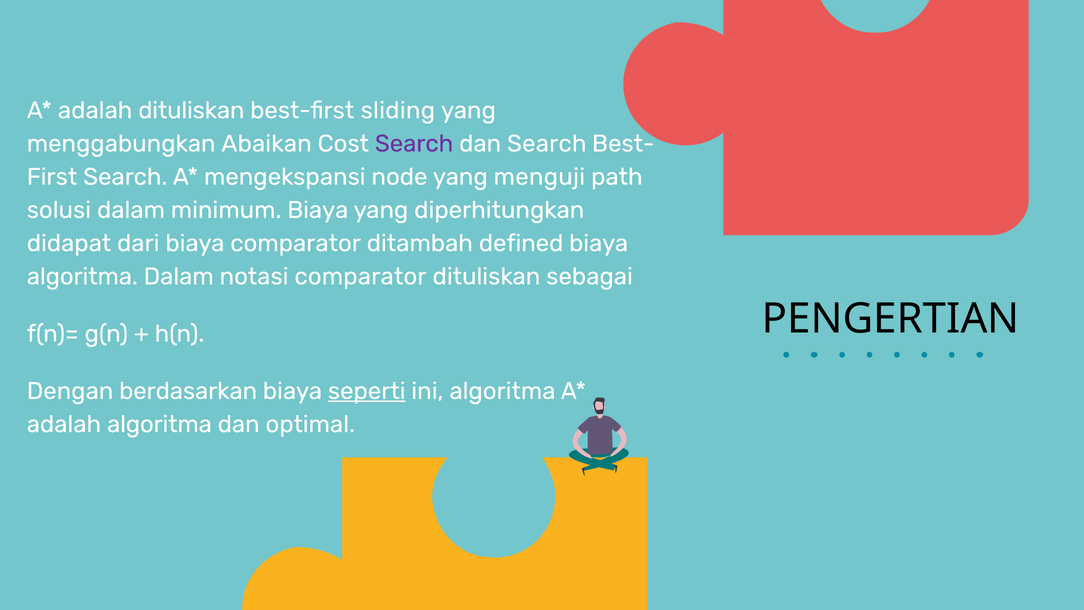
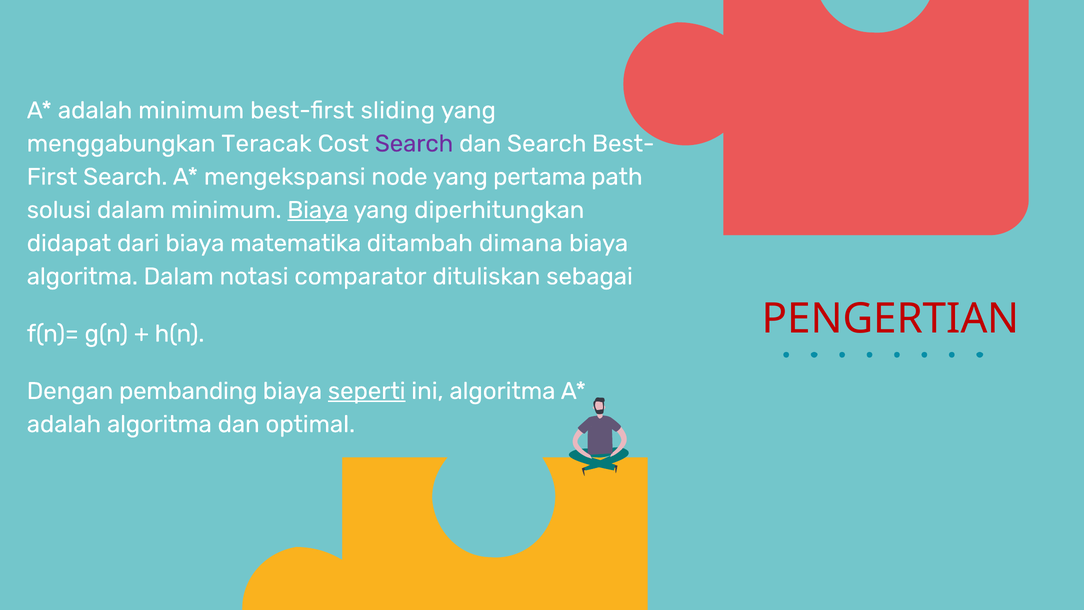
adalah dituliskan: dituliskan -> minimum
Abaikan: Abaikan -> Teracak
menguji: menguji -> pertama
Biaya at (318, 210) underline: none -> present
biaya comparator: comparator -> matematika
defined: defined -> dimana
PENGERTIAN colour: black -> red
berdasarkan: berdasarkan -> pembanding
